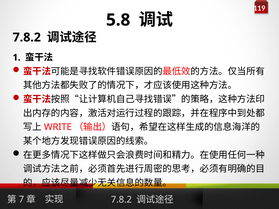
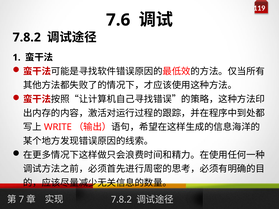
5.8: 5.8 -> 7.6
